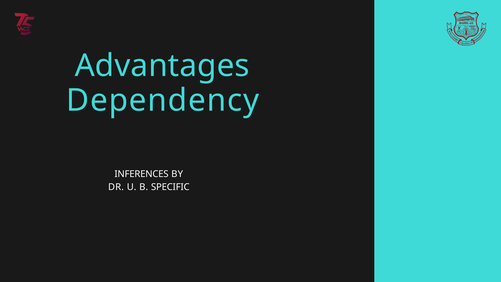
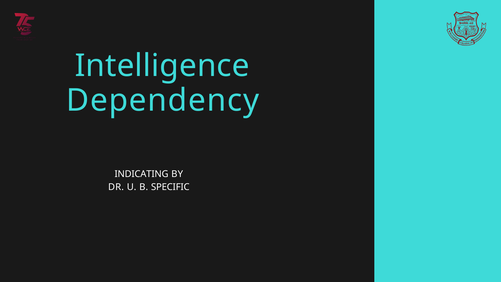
Advantages: Advantages -> Intelligence
INFERENCES: INFERENCES -> INDICATING
